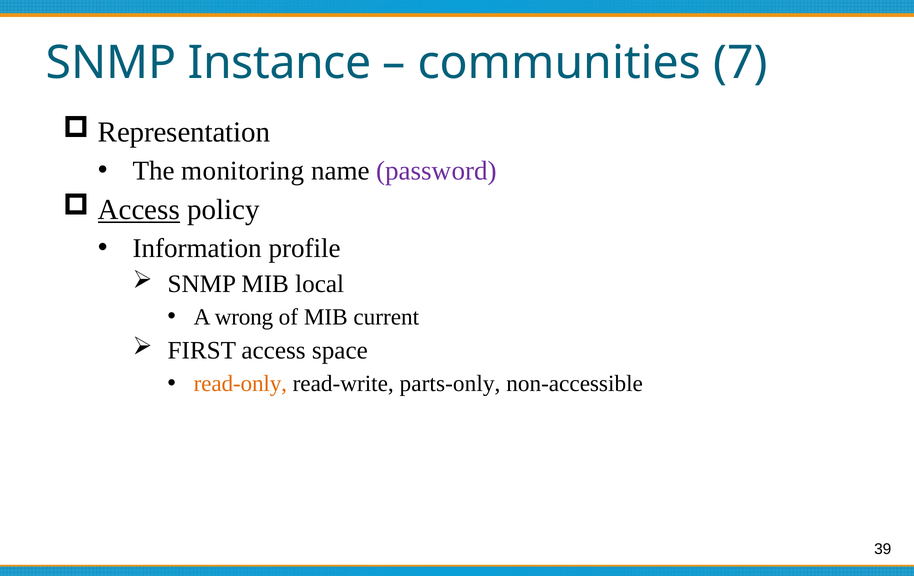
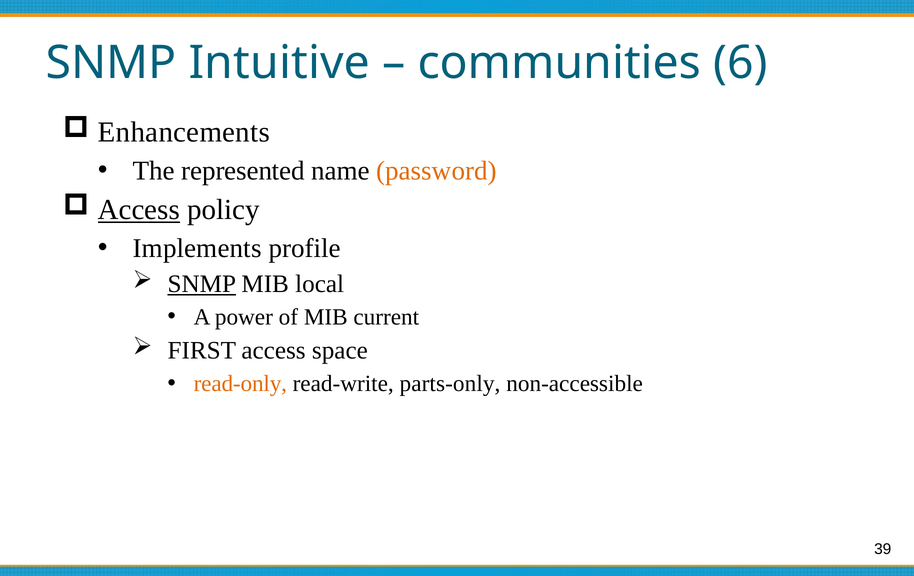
Instance: Instance -> Intuitive
7: 7 -> 6
Representation: Representation -> Enhancements
monitoring: monitoring -> represented
password colour: purple -> orange
Information: Information -> Implements
SNMP at (202, 284) underline: none -> present
wrong: wrong -> power
